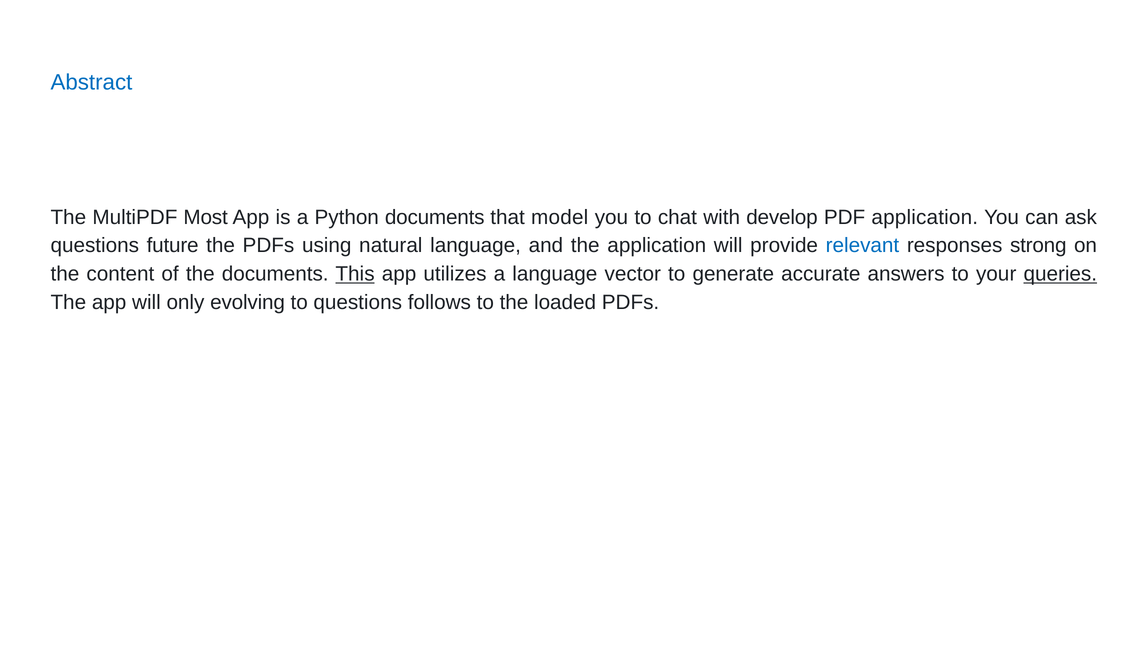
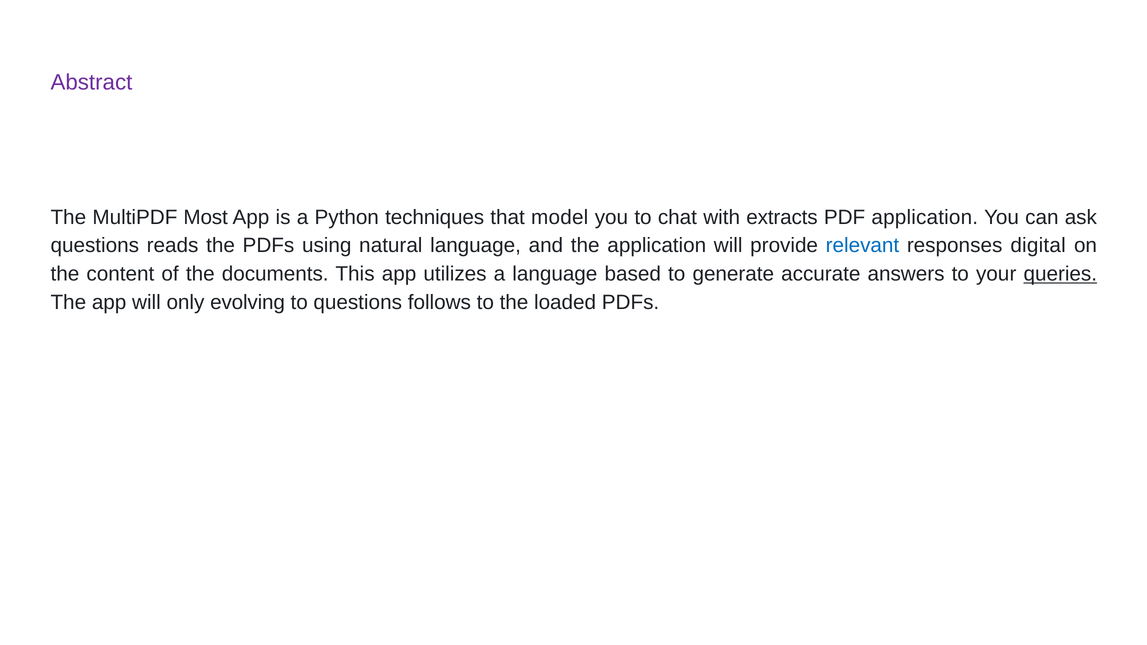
Abstract colour: blue -> purple
Python documents: documents -> techniques
develop: develop -> extracts
future: future -> reads
strong: strong -> digital
This underline: present -> none
vector: vector -> based
